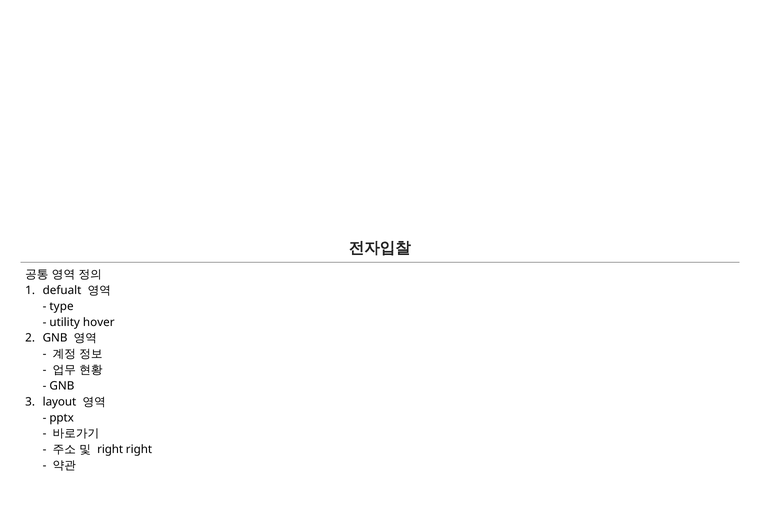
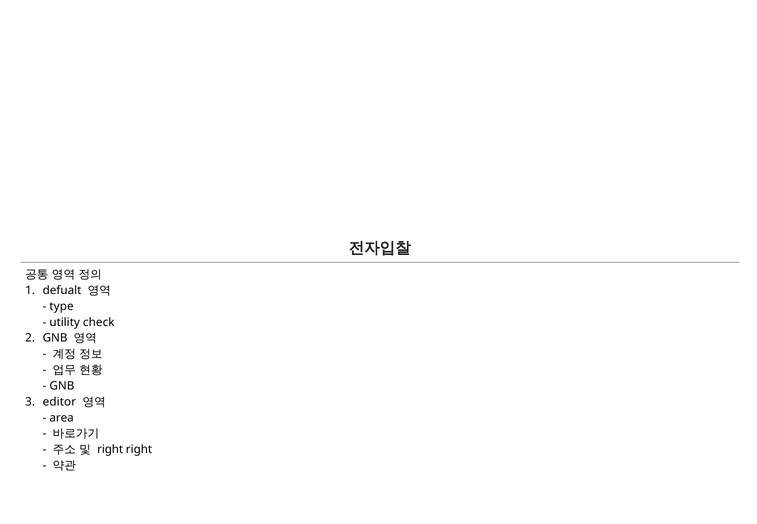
hover: hover -> check
layout: layout -> editor
pptx: pptx -> area
